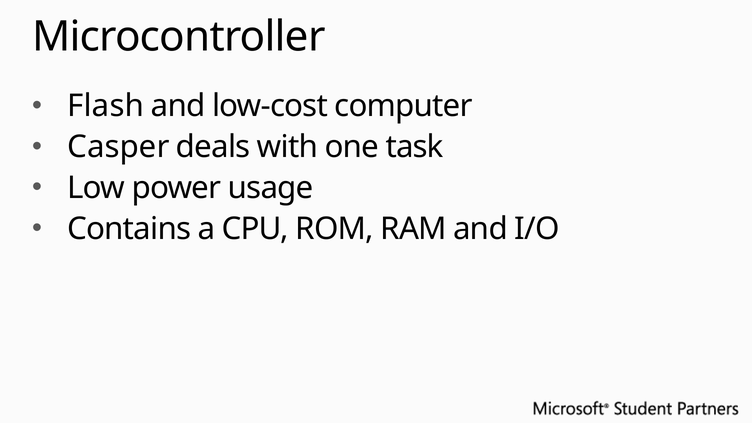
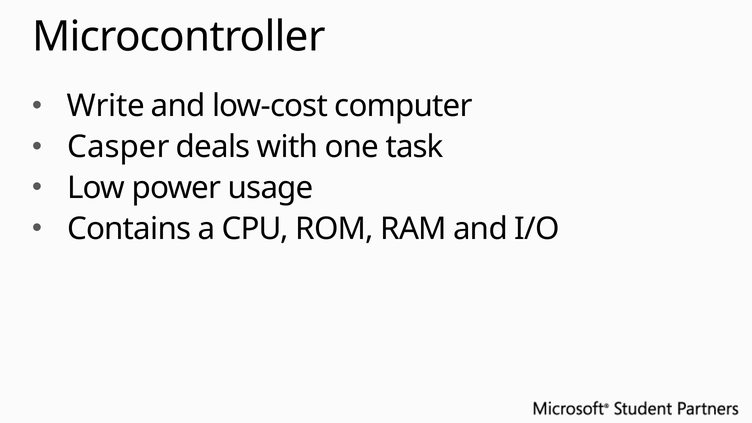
Flash: Flash -> Write
